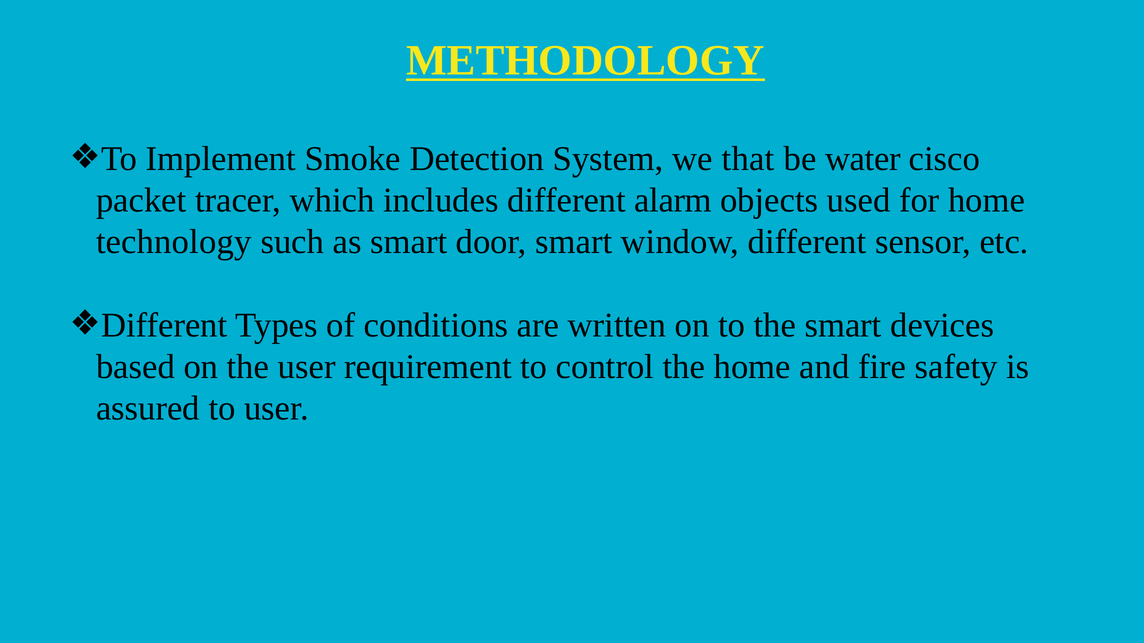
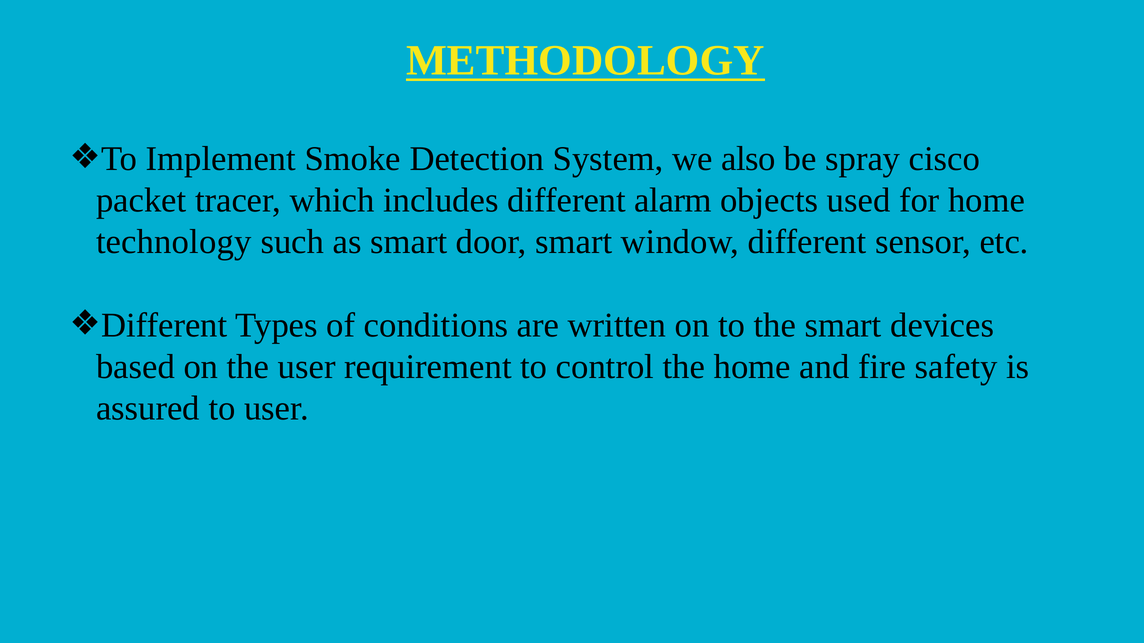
that: that -> also
water: water -> spray
